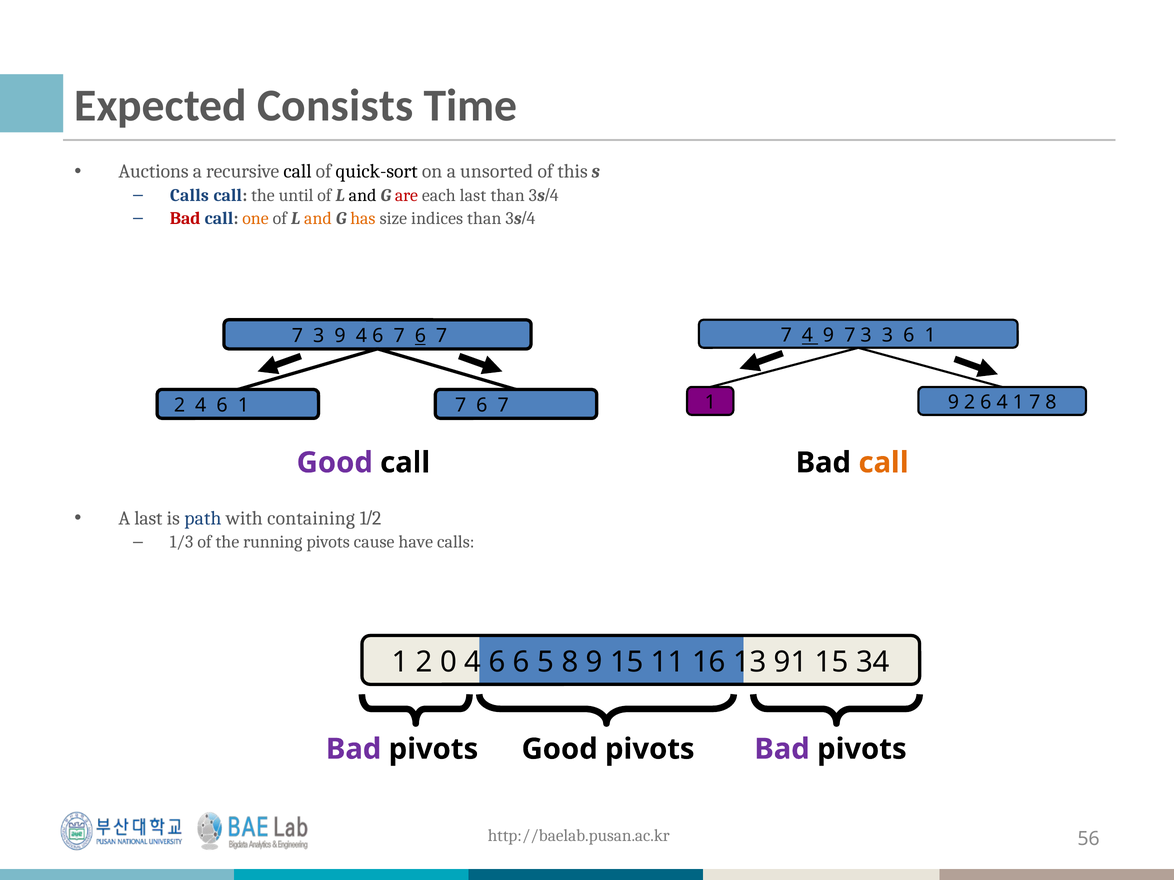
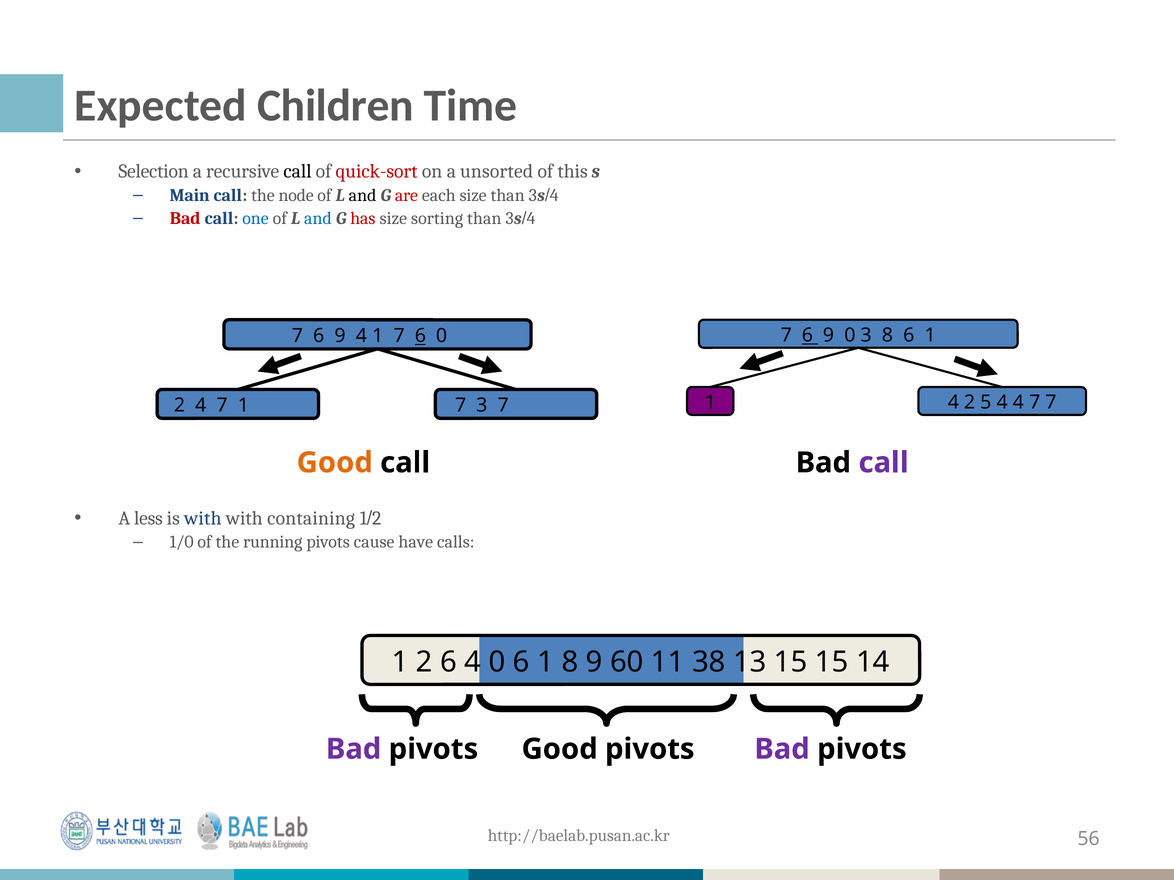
Consists: Consists -> Children
Auctions: Auctions -> Selection
quick-sort colour: black -> red
Calls at (189, 195): Calls -> Main
until: until -> node
each last: last -> size
one colour: orange -> blue
and at (318, 218) colour: orange -> blue
has colour: orange -> red
indices: indices -> sorting
4 at (807, 335): 4 -> 6
9 7: 7 -> 0
3 3: 3 -> 8
3 at (319, 336): 3 -> 6
9 4 6: 6 -> 1
7 at (441, 336): 7 -> 0
2 4 6: 6 -> 7
6 at (482, 405): 6 -> 3
1 9: 9 -> 4
2 6: 6 -> 5
4 1: 1 -> 4
7 8: 8 -> 7
Good at (335, 463) colour: purple -> orange
call at (883, 463) colour: orange -> purple
A last: last -> less
is path: path -> with
1/3: 1/3 -> 1/0
2 0: 0 -> 6
6 at (497, 662): 6 -> 0
5 at (546, 662): 5 -> 1
9 15: 15 -> 60
16: 16 -> 38
13 91: 91 -> 15
34: 34 -> 14
